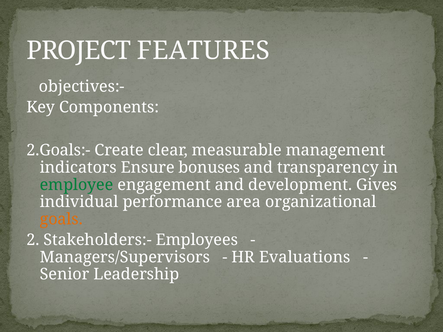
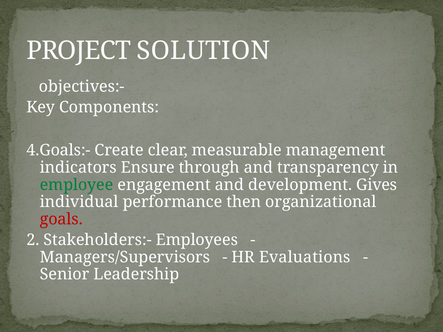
FEATURES: FEATURES -> SOLUTION
2.Goals:-: 2.Goals:- -> 4.Goals:-
bonuses: bonuses -> through
area: area -> then
goals colour: orange -> red
